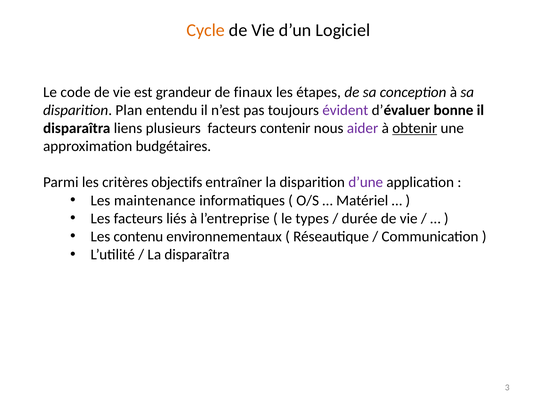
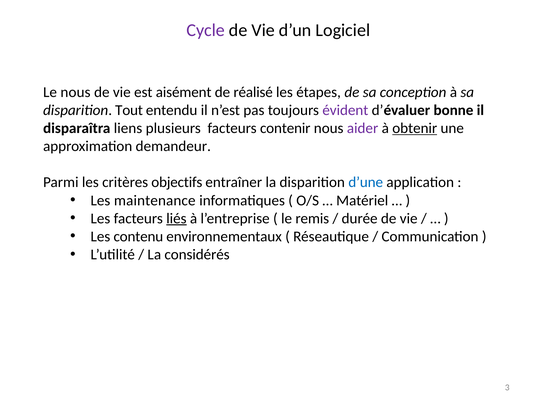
Cycle colour: orange -> purple
Le code: code -> nous
grandeur: grandeur -> aisément
finaux: finaux -> réalisé
Plan: Plan -> Tout
budgétaires: budgétaires -> demandeur
d’une colour: purple -> blue
liés underline: none -> present
types: types -> remis
La disparaîtra: disparaîtra -> considérés
